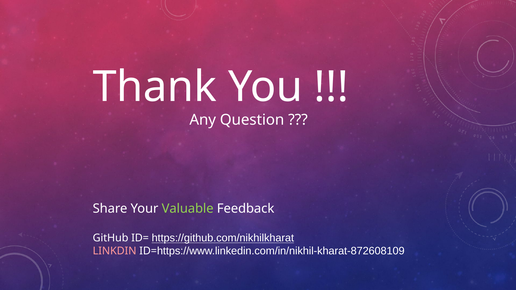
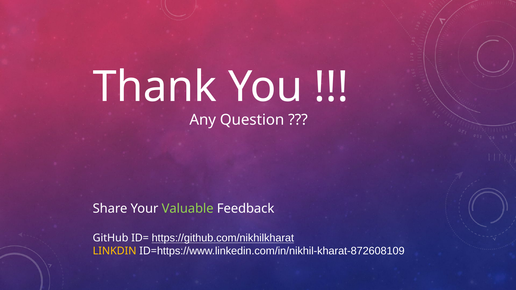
LINKDIN colour: pink -> yellow
